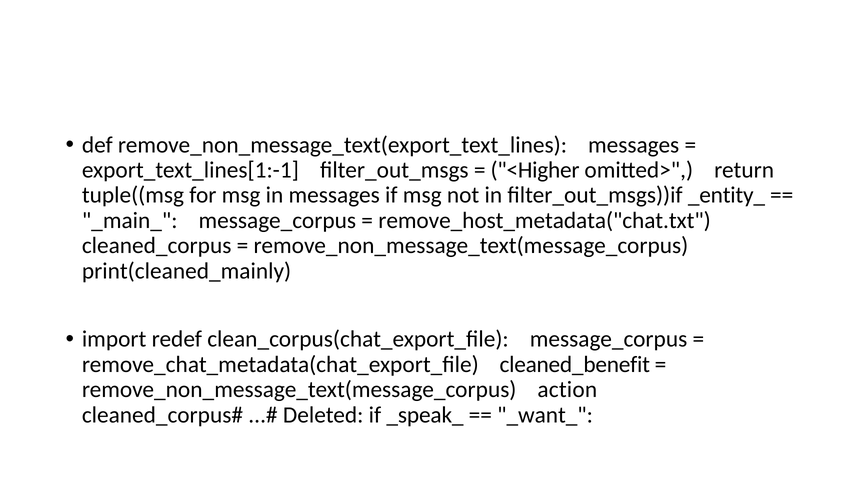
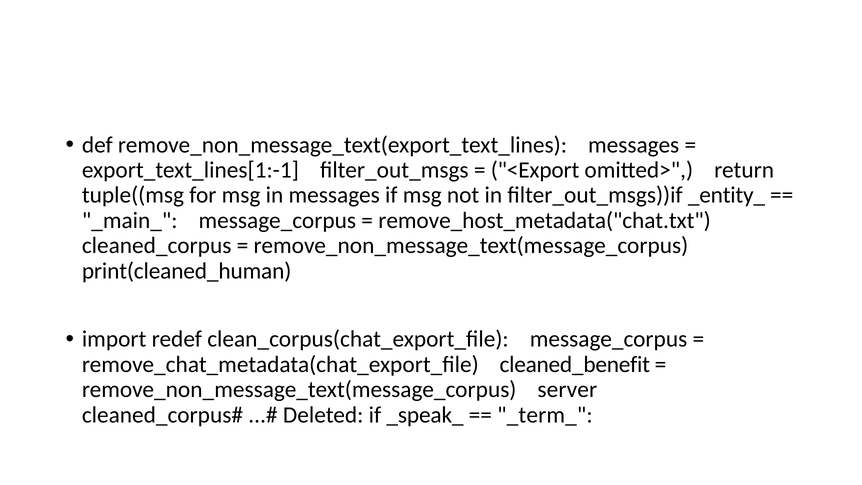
<Higher: <Higher -> <Export
print(cleaned_mainly: print(cleaned_mainly -> print(cleaned_human
action: action -> server
_want_: _want_ -> _term_
